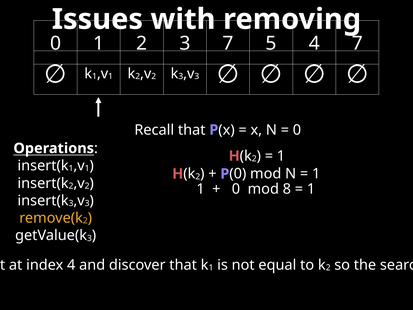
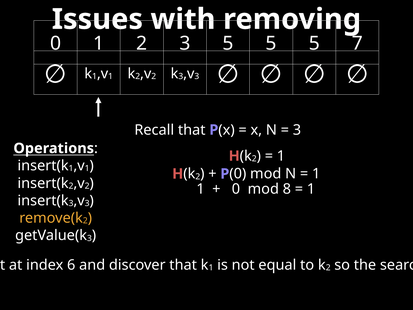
3 7: 7 -> 5
4 at (314, 43): 4 -> 5
0 at (297, 130): 0 -> 3
index 4: 4 -> 6
